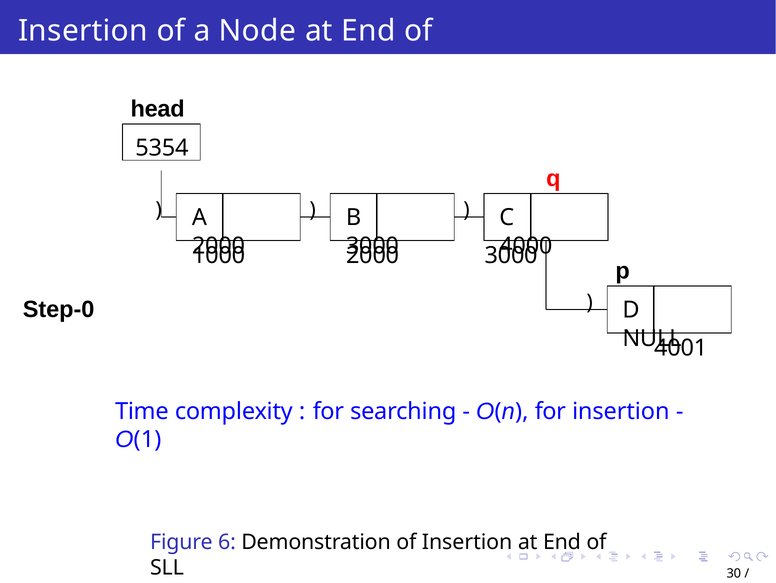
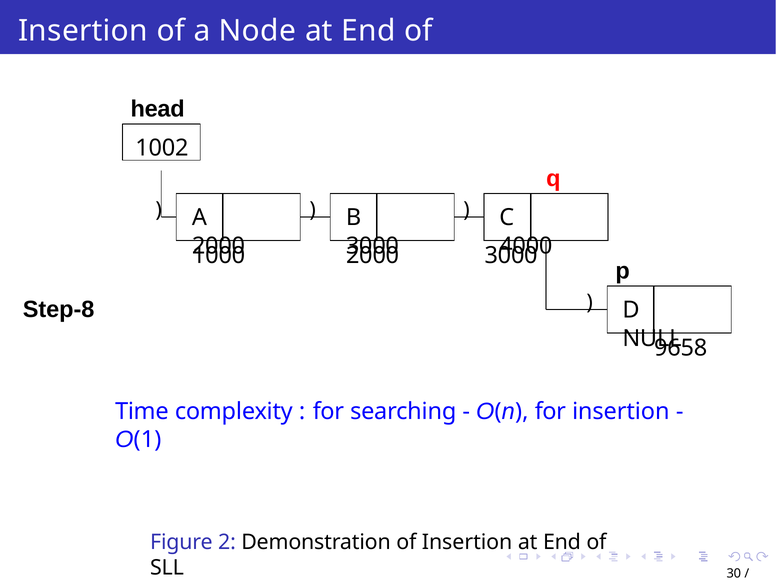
5354: 5354 -> 1002
Step-0: Step-0 -> Step-8
4001: 4001 -> 9658
6: 6 -> 2
